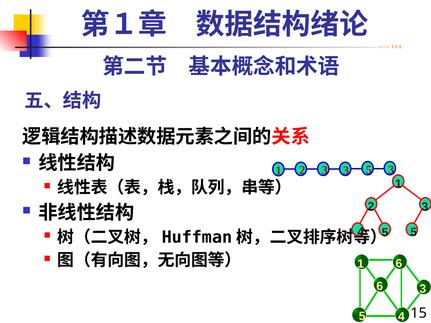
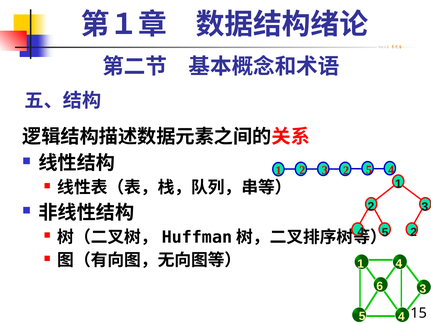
3 3: 3 -> 2
5 3: 3 -> 4
5 at (414, 232): 5 -> 2
1 6: 6 -> 4
